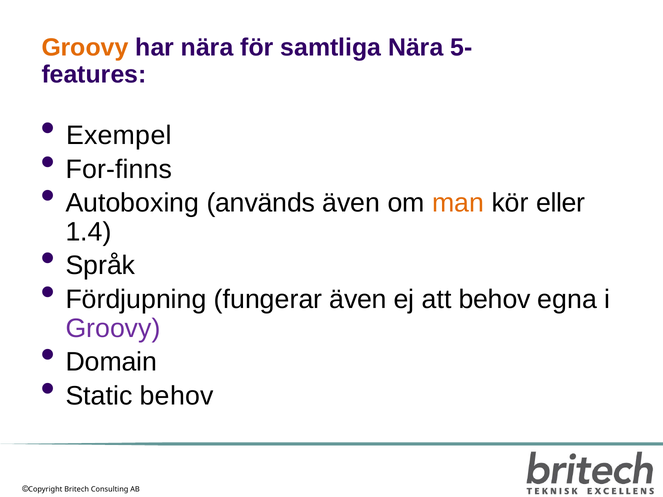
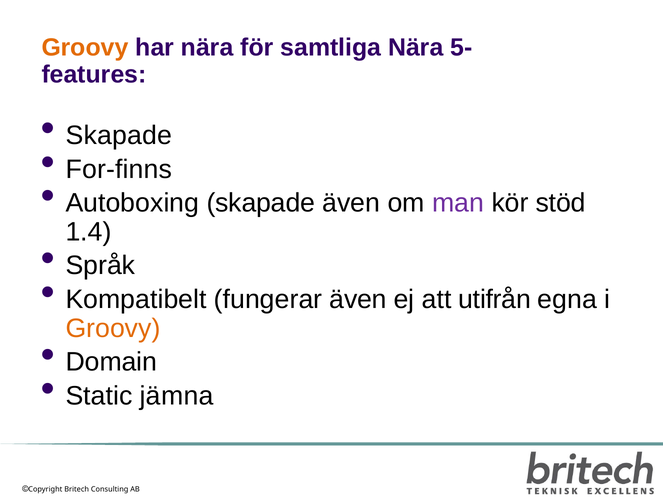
Exempel at (119, 136): Exempel -> Skapade
Autoboxing används: används -> skapade
man colour: orange -> purple
eller: eller -> stöd
Fördjupning: Fördjupning -> Kompatibelt
att behov: behov -> utifrån
Groovy at (113, 328) colour: purple -> orange
Static behov: behov -> jämna
